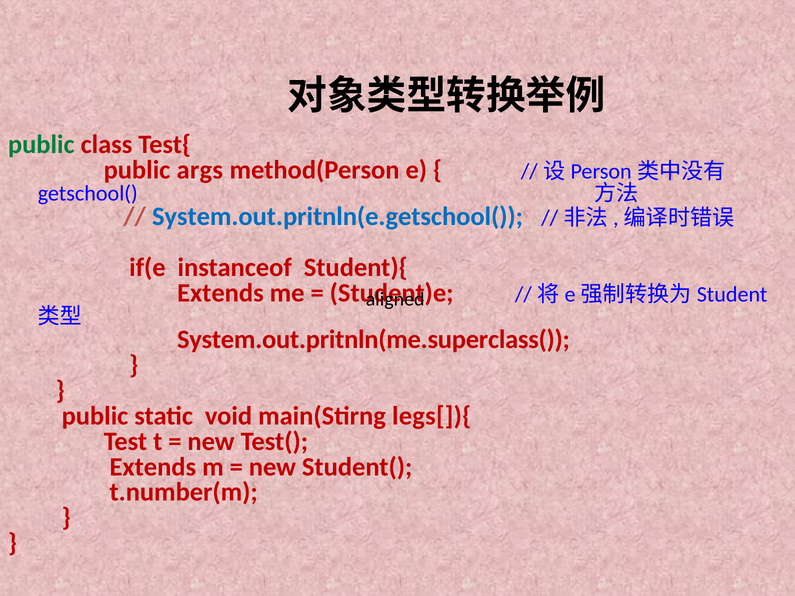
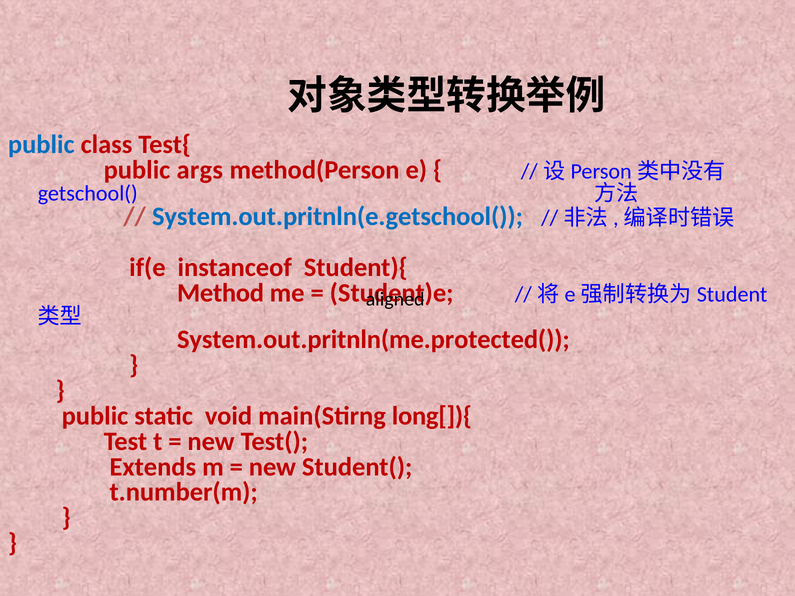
public at (41, 145) colour: green -> blue
Extends at (220, 293): Extends -> Method
System.out.pritnln(me.superclass(: System.out.pritnln(me.superclass( -> System.out.pritnln(me.protected(
legs[]){: legs[]){ -> long[]){
